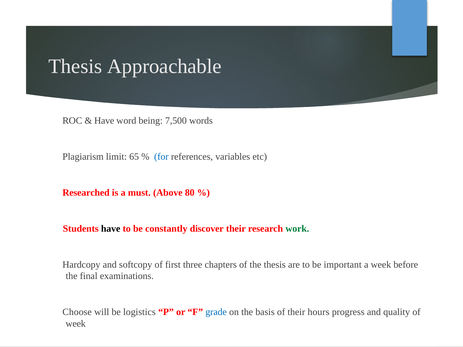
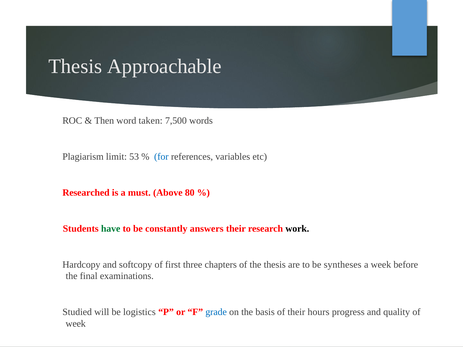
Have at (104, 121): Have -> Then
being: being -> taken
65: 65 -> 53
have at (111, 229) colour: black -> green
discover: discover -> answers
work colour: green -> black
important: important -> syntheses
Choose: Choose -> Studied
